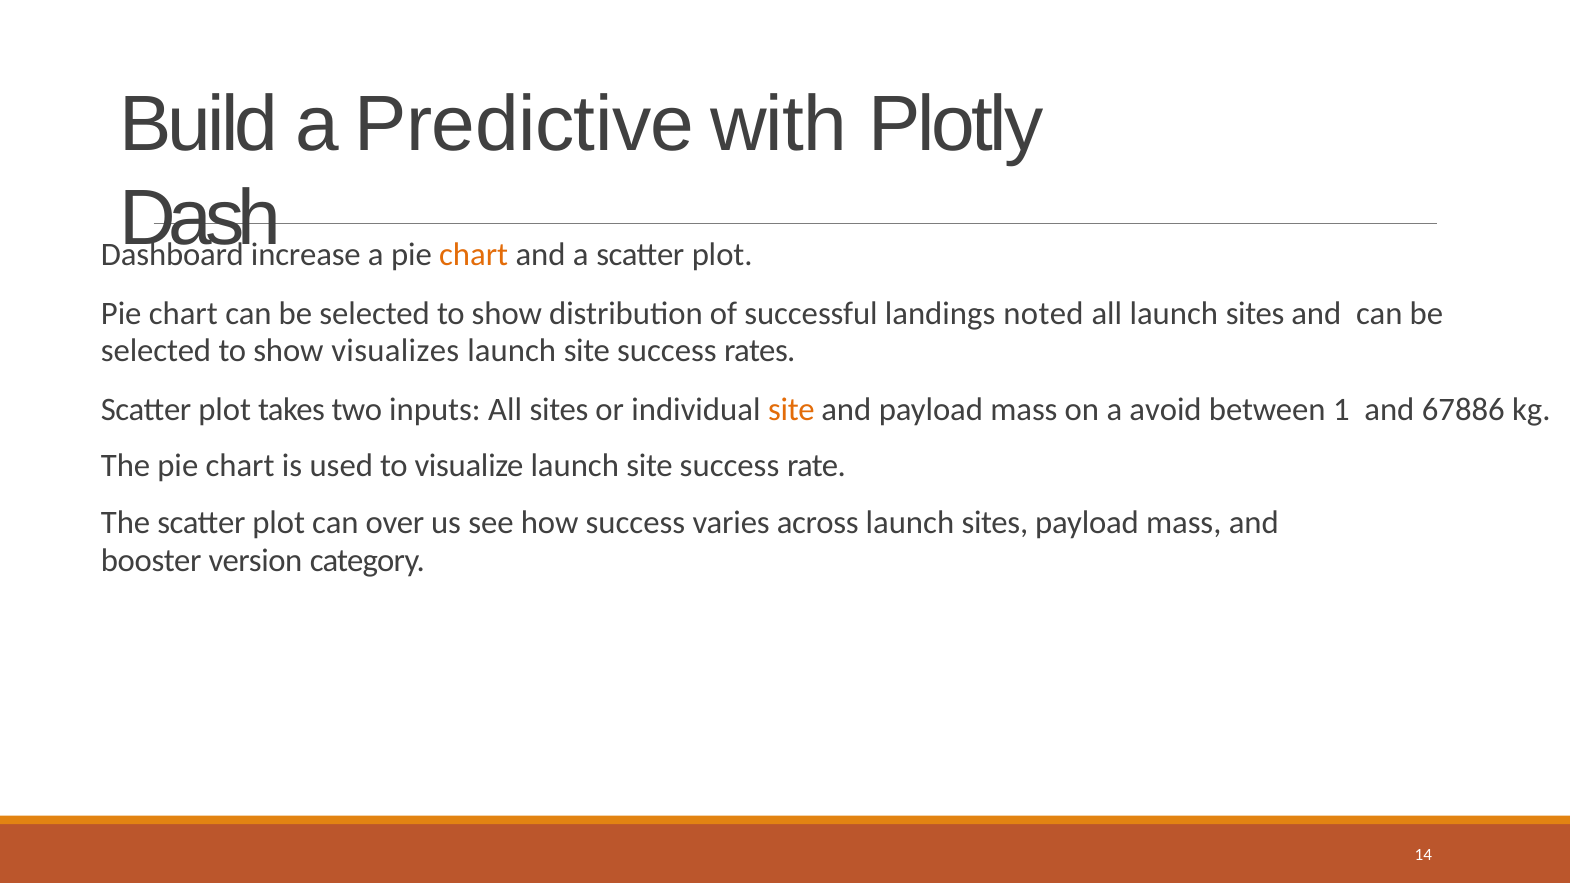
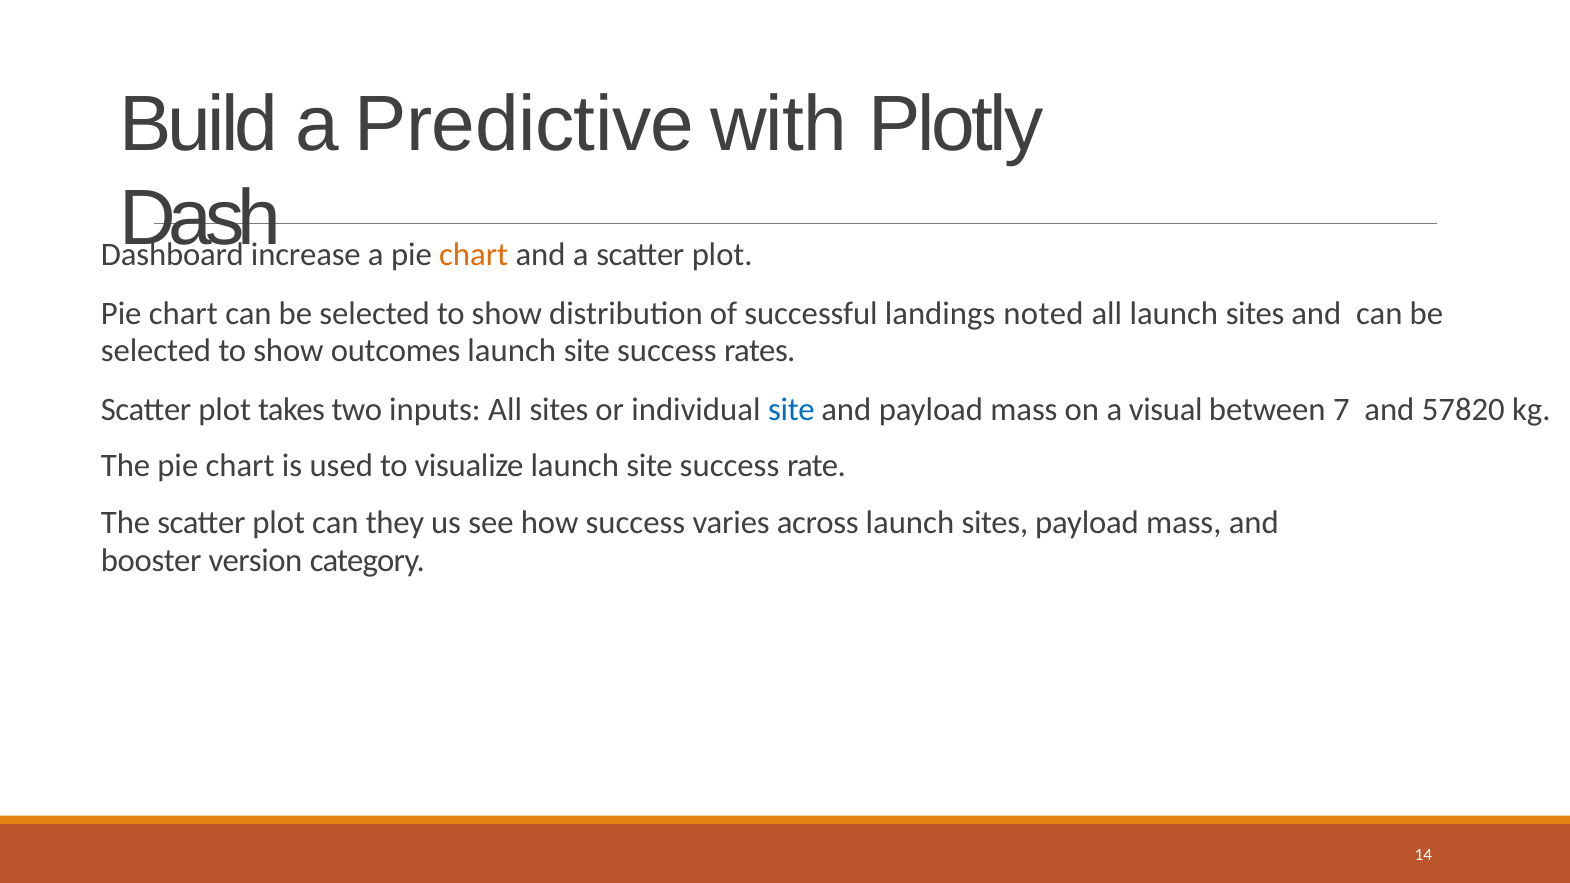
visualizes: visualizes -> outcomes
site at (791, 410) colour: orange -> blue
avoid: avoid -> visual
1: 1 -> 7
67886: 67886 -> 57820
over: over -> they
